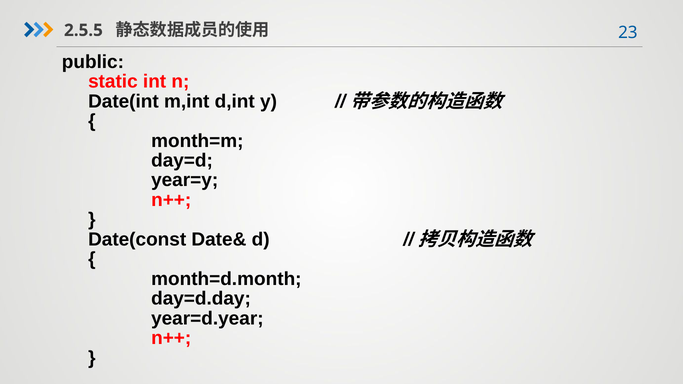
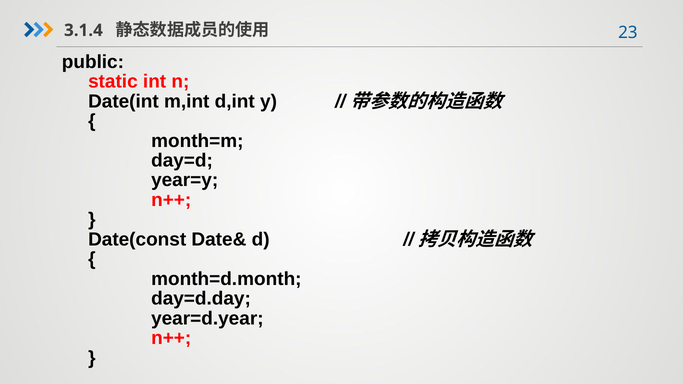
2.5.5: 2.5.5 -> 3.1.4
